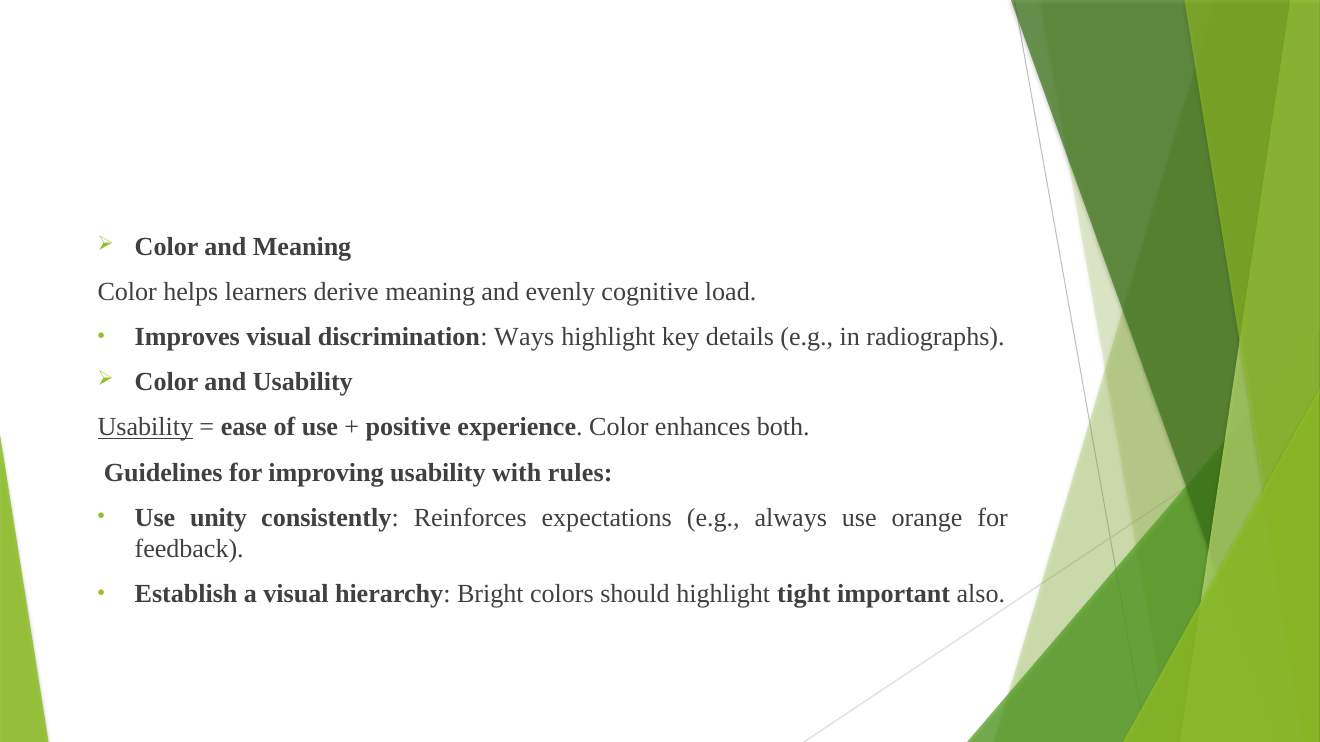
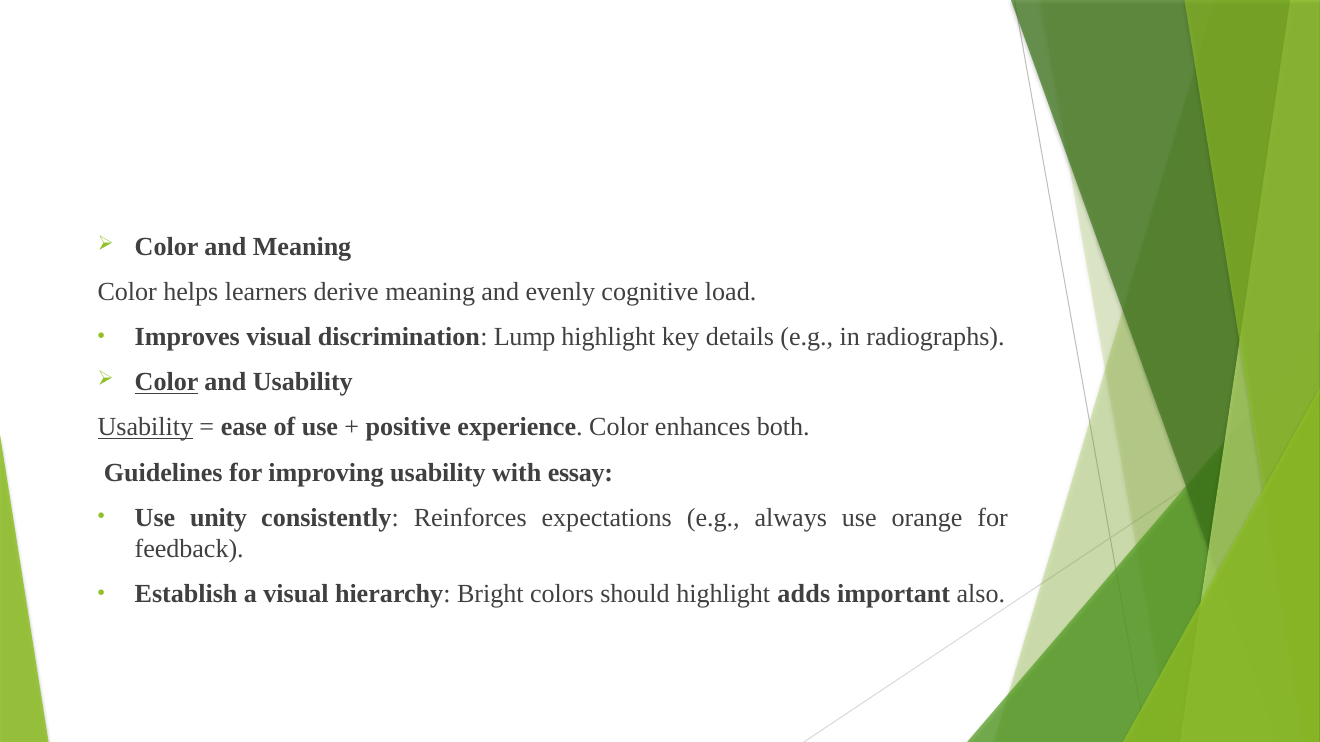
Ways: Ways -> Lump
Color at (167, 383) underline: none -> present
rules: rules -> essay
tight: tight -> adds
